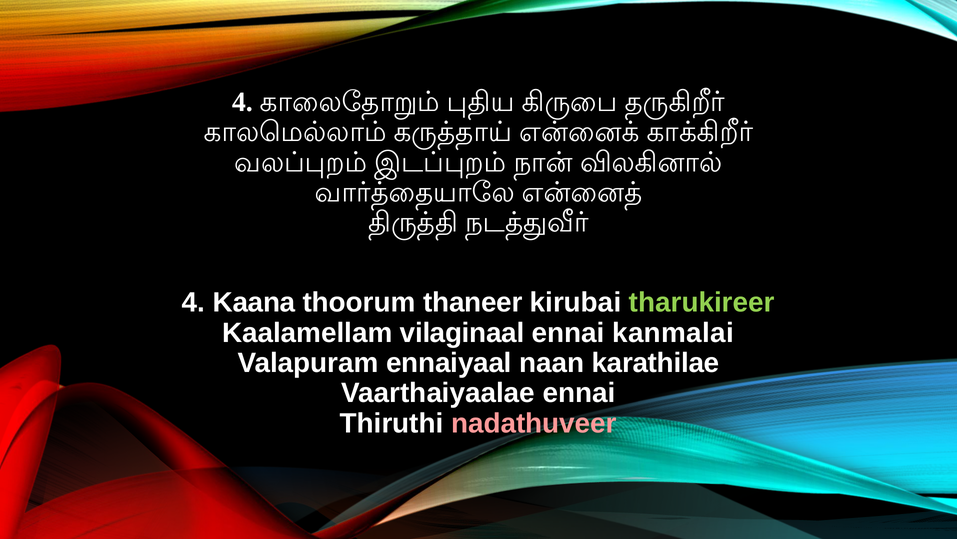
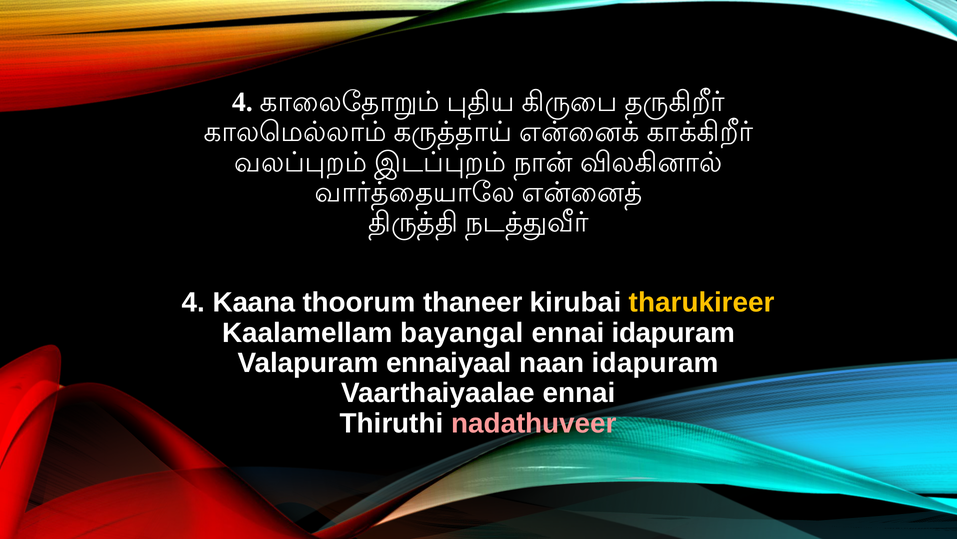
tharukireer colour: light green -> yellow
vilaginaal: vilaginaal -> bayangal
ennai kanmalai: kanmalai -> idapuram
naan karathilae: karathilae -> idapuram
